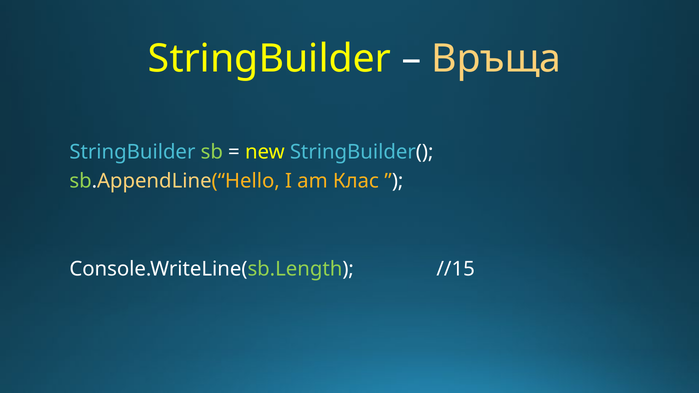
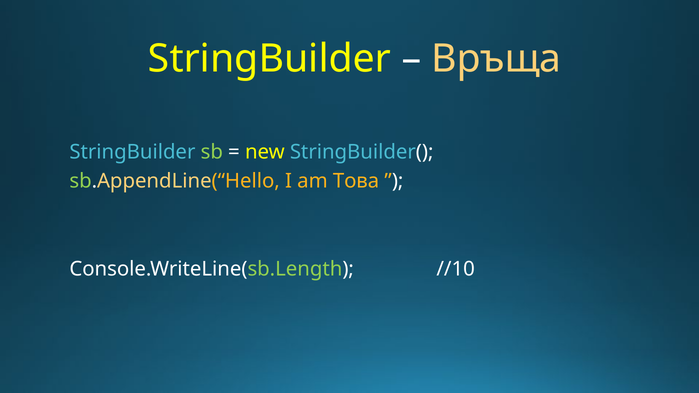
Клас: Клас -> Това
//15: //15 -> //10
